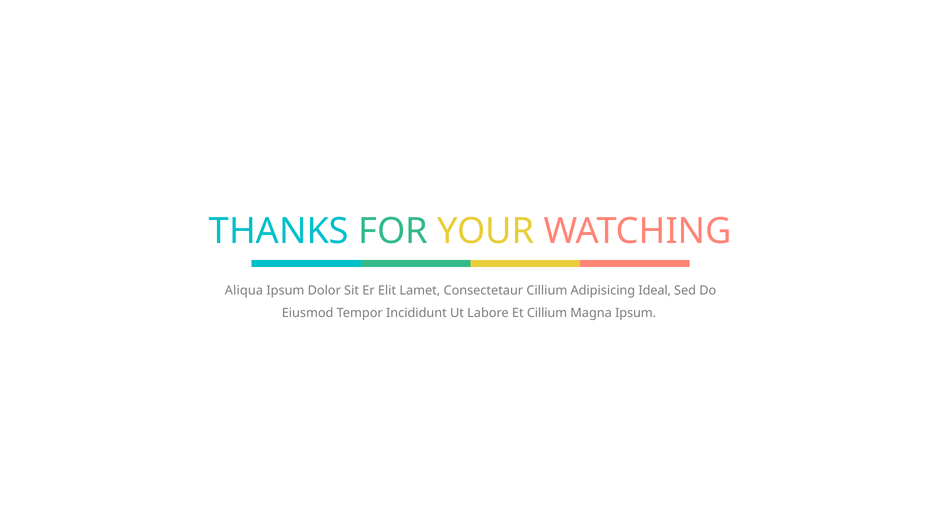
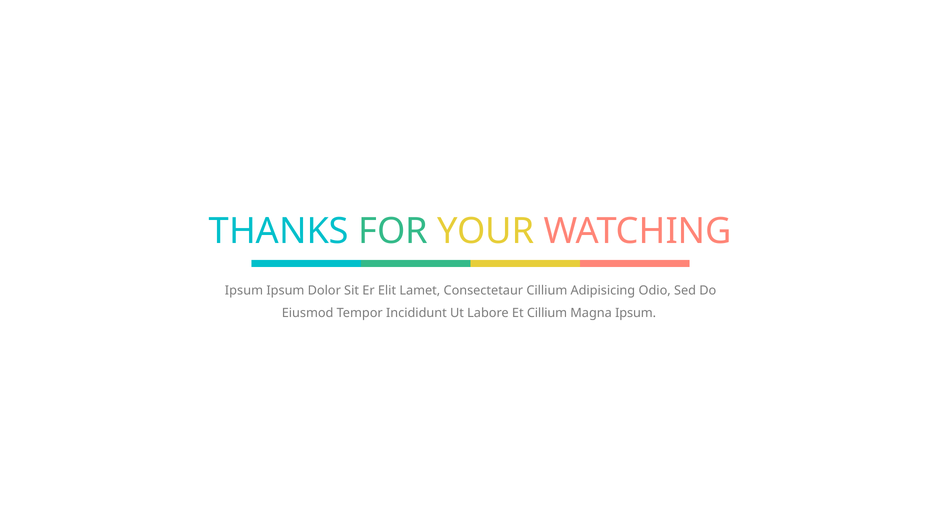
Aliqua at (244, 291): Aliqua -> Ipsum
Ideal: Ideal -> Odio
